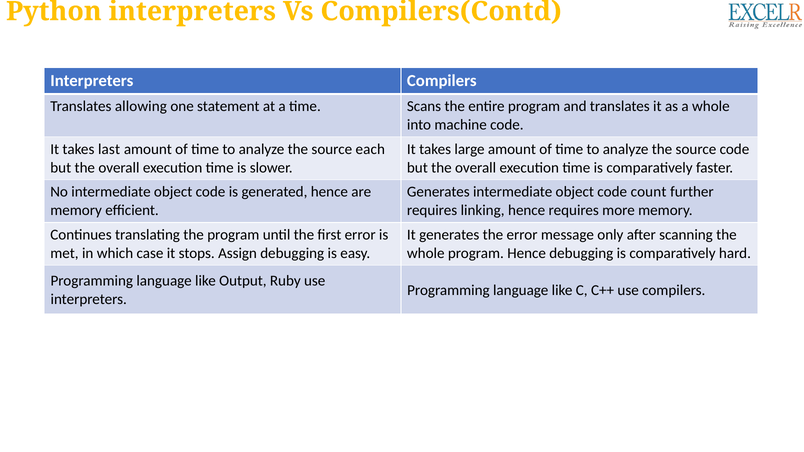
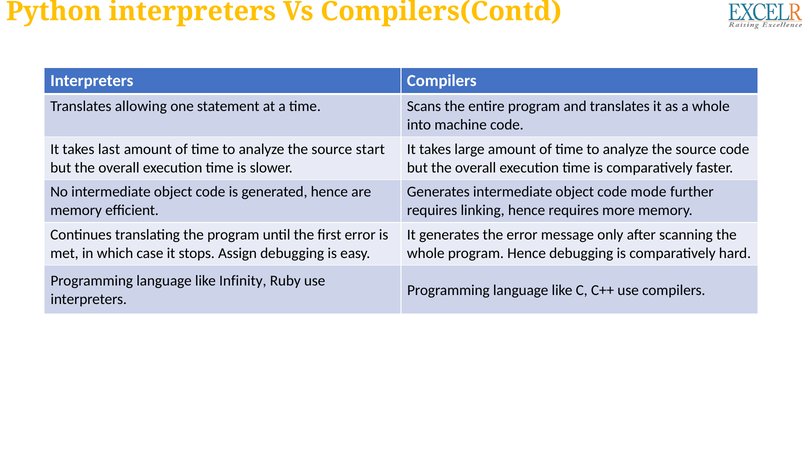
each: each -> start
count: count -> mode
Output: Output -> Infinity
